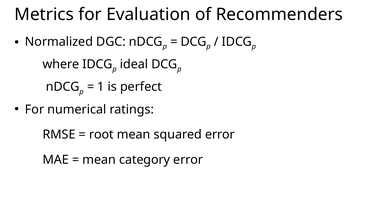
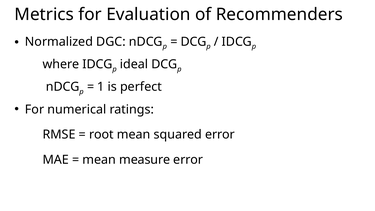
category: category -> measure
